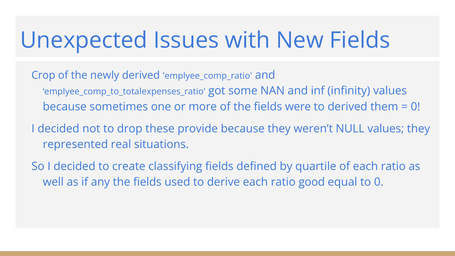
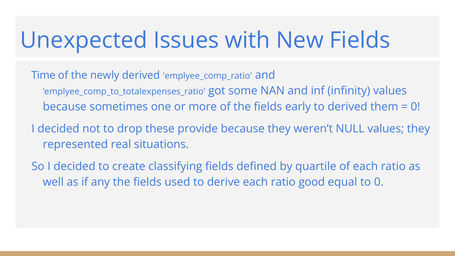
Crop: Crop -> Time
were: were -> early
